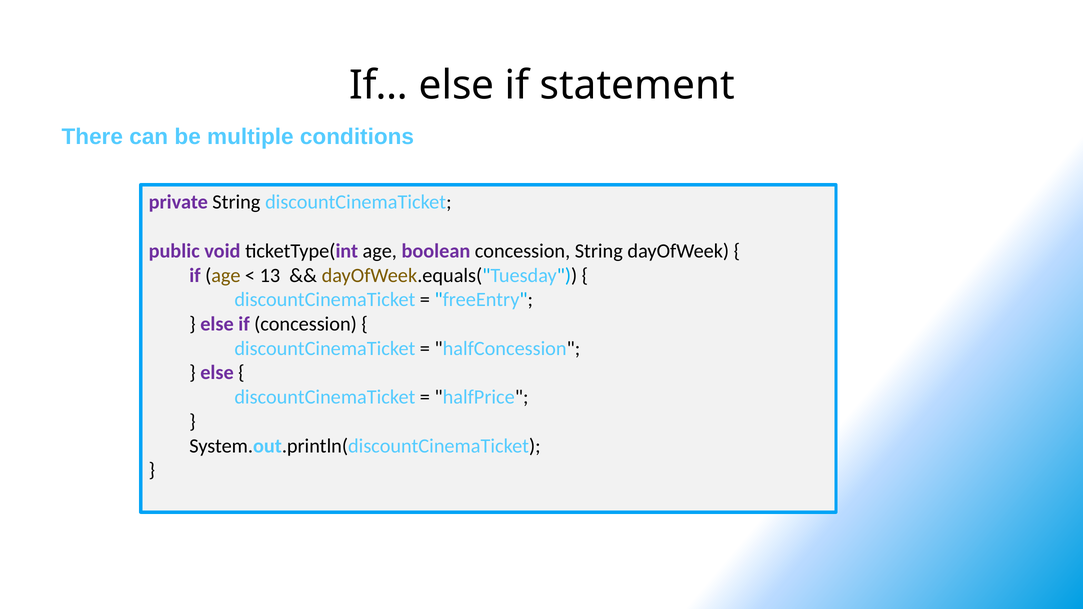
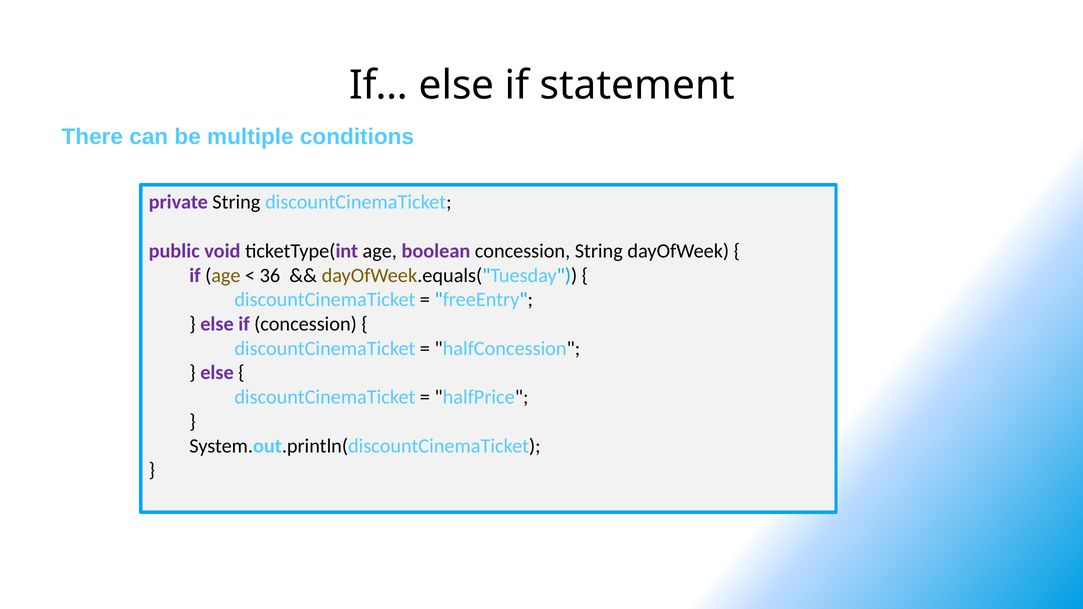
13: 13 -> 36
